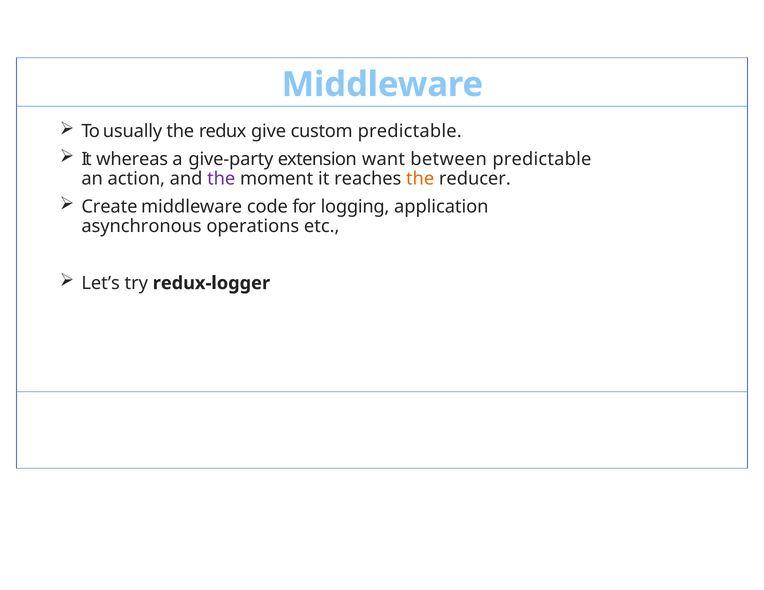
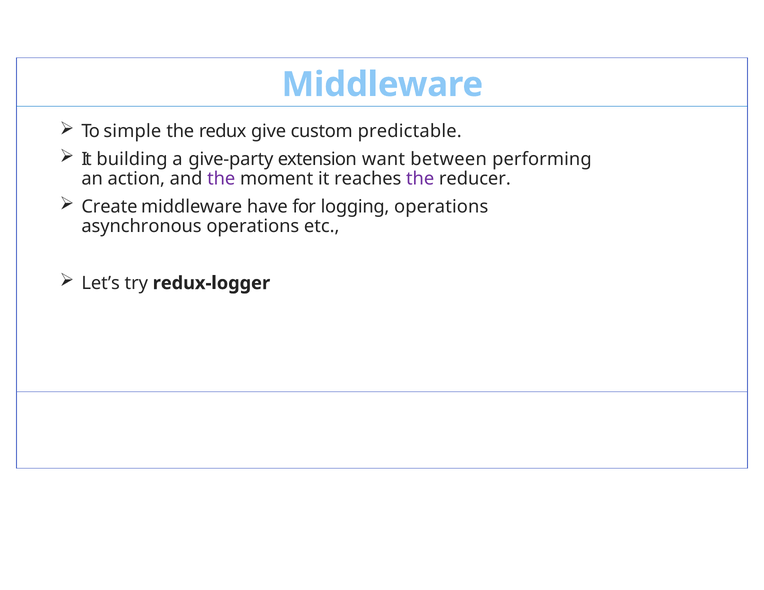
usually: usually -> simple
whereas: whereas -> building
between predictable: predictable -> performing
the at (420, 179) colour: orange -> purple
code: code -> have
logging application: application -> operations
